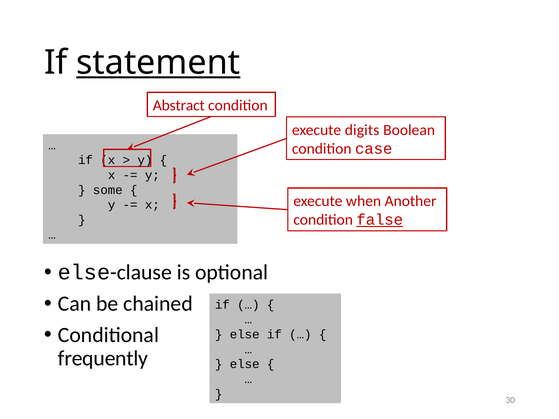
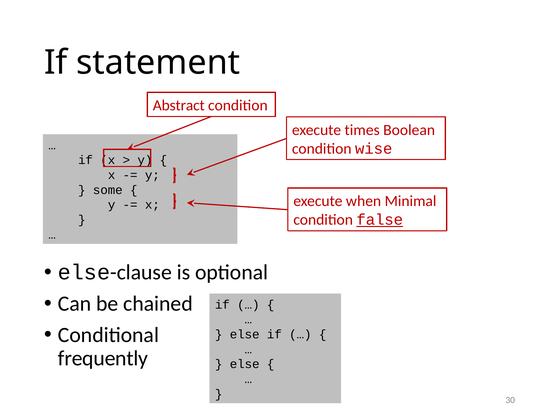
statement underline: present -> none
digits: digits -> times
case: case -> wise
Another: Another -> Minimal
